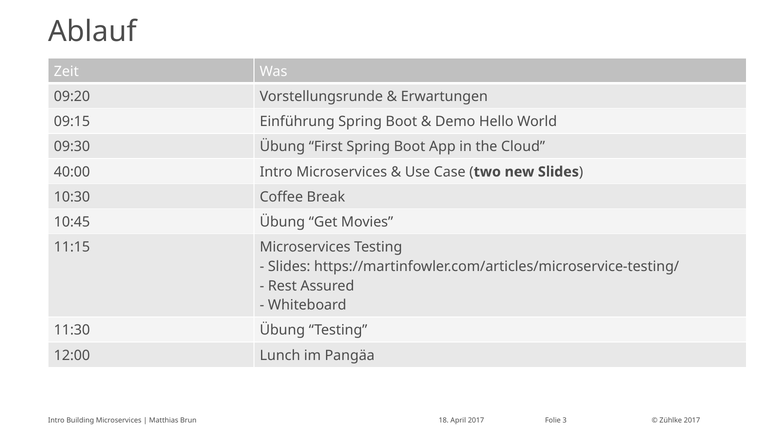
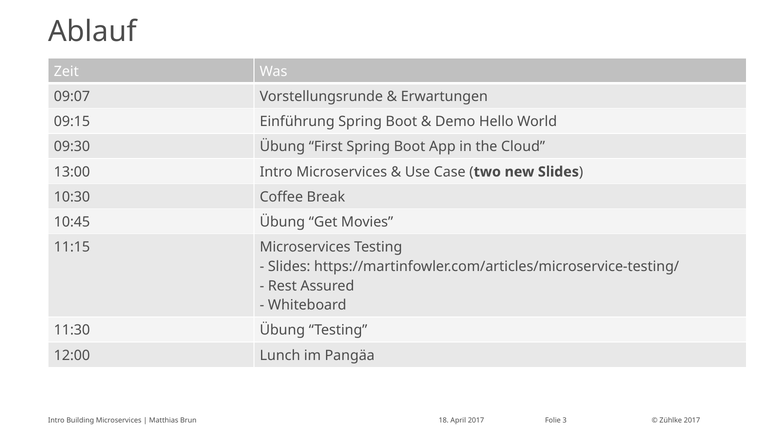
09:20: 09:20 -> 09:07
40:00: 40:00 -> 13:00
